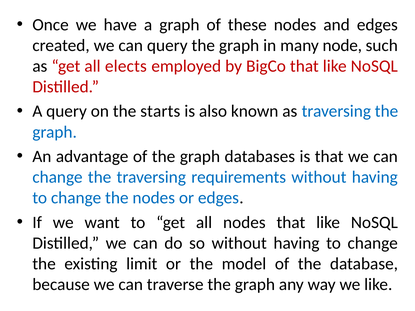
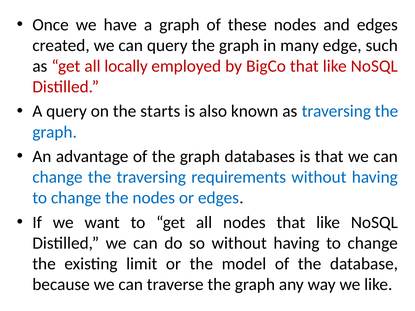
node: node -> edge
elects: elects -> locally
